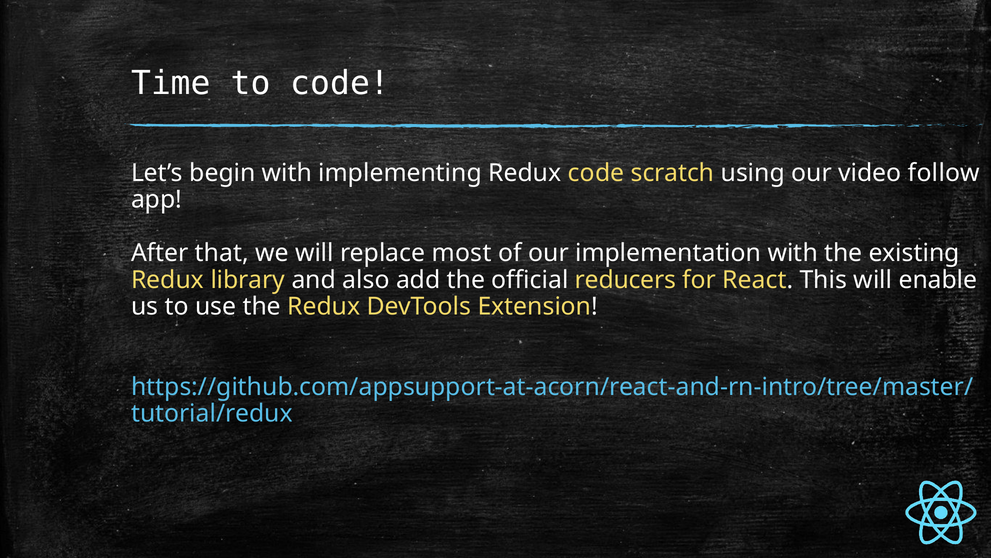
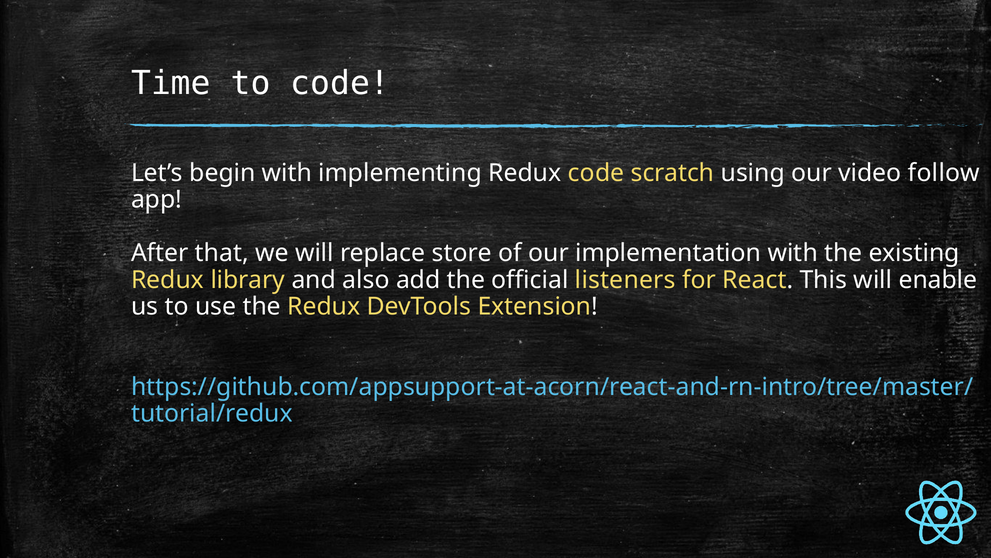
most: most -> store
reducers: reducers -> listeners
